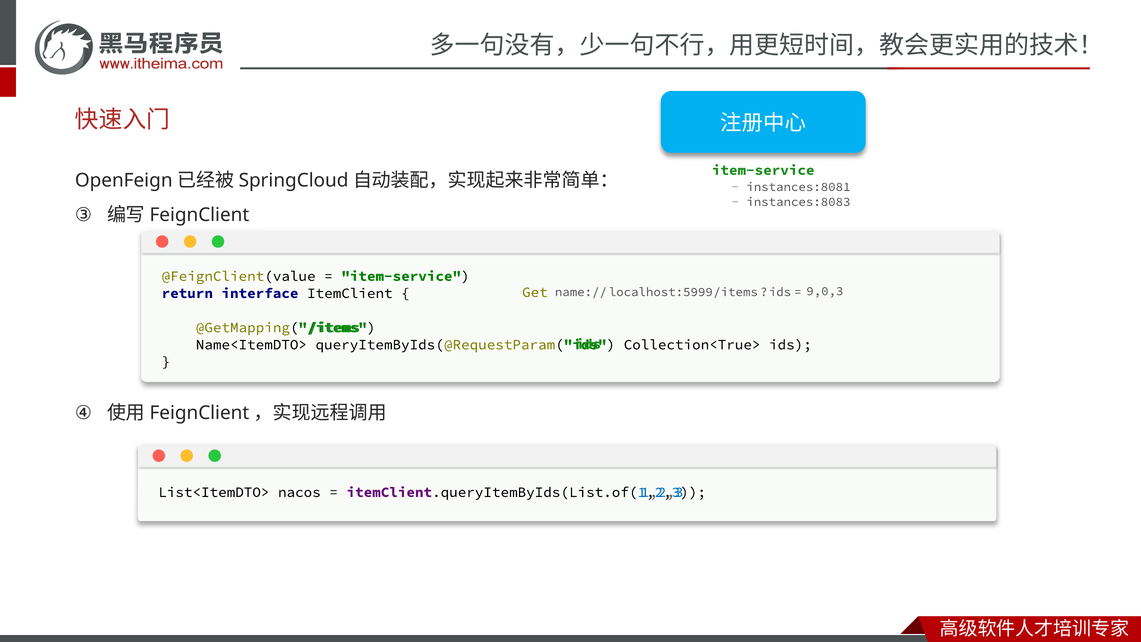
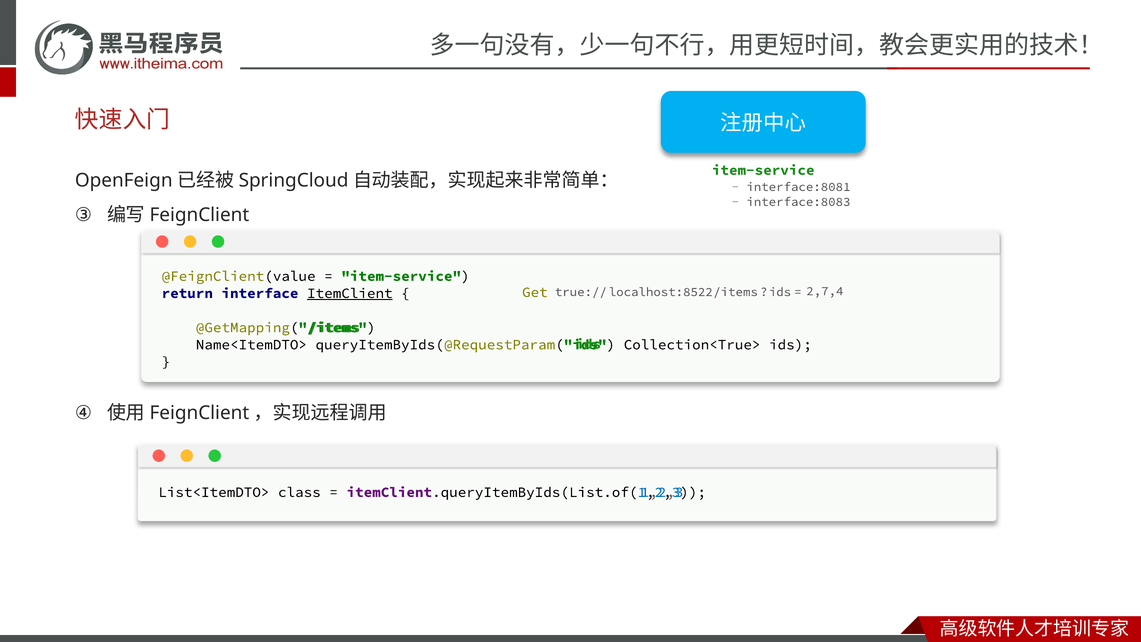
instances:8081: instances:8081 -> interface:8081
instances:8083: instances:8083 -> interface:8083
9,0,3: 9,0,3 -> 2,7,4
name://: name:// -> true://
localhost:5999: localhost:5999 -> localhost:8522
ItemClient underline: none -> present
nacos: nacos -> class
